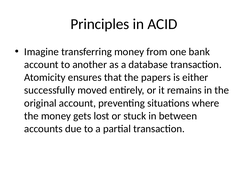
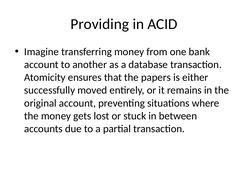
Principles: Principles -> Providing
